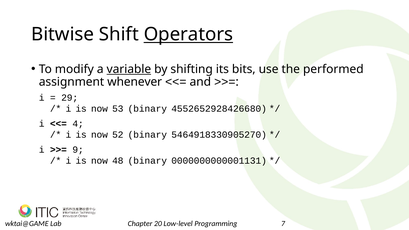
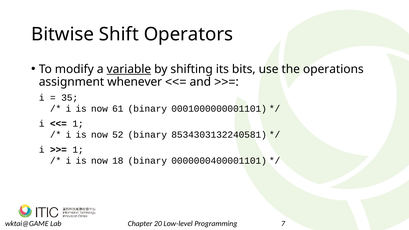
Operators underline: present -> none
performed: performed -> operations
29: 29 -> 35
53: 53 -> 61
4552652928426680: 4552652928426680 -> 0001000000001101
4 at (78, 124): 4 -> 1
5464918330905270: 5464918330905270 -> 8534303132240581
9 at (78, 150): 9 -> 1
48: 48 -> 18
0000000000001131: 0000000000001131 -> 0000000400001101
